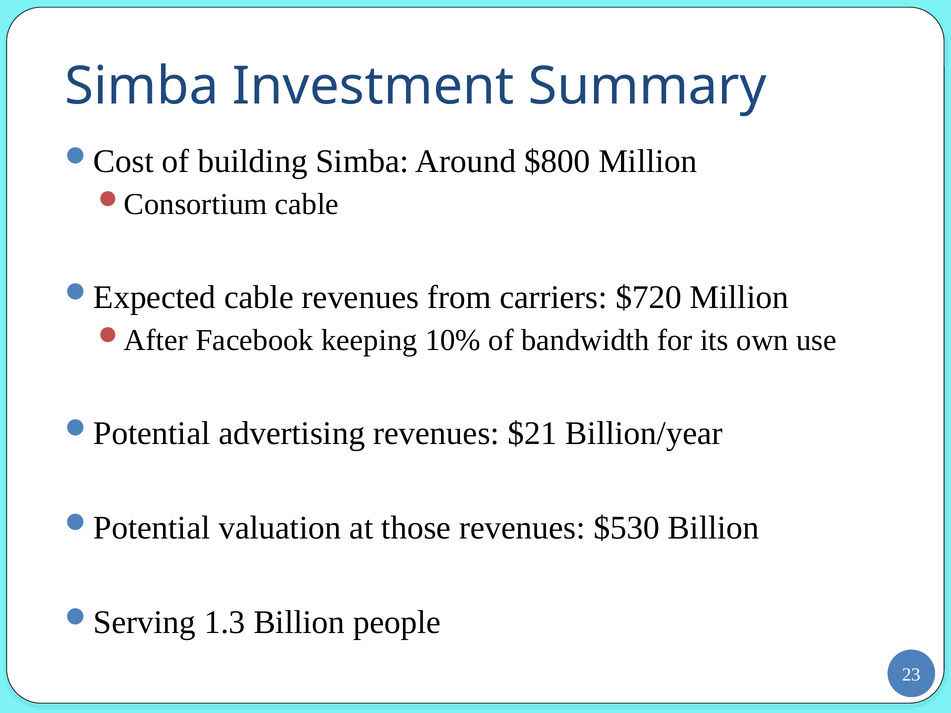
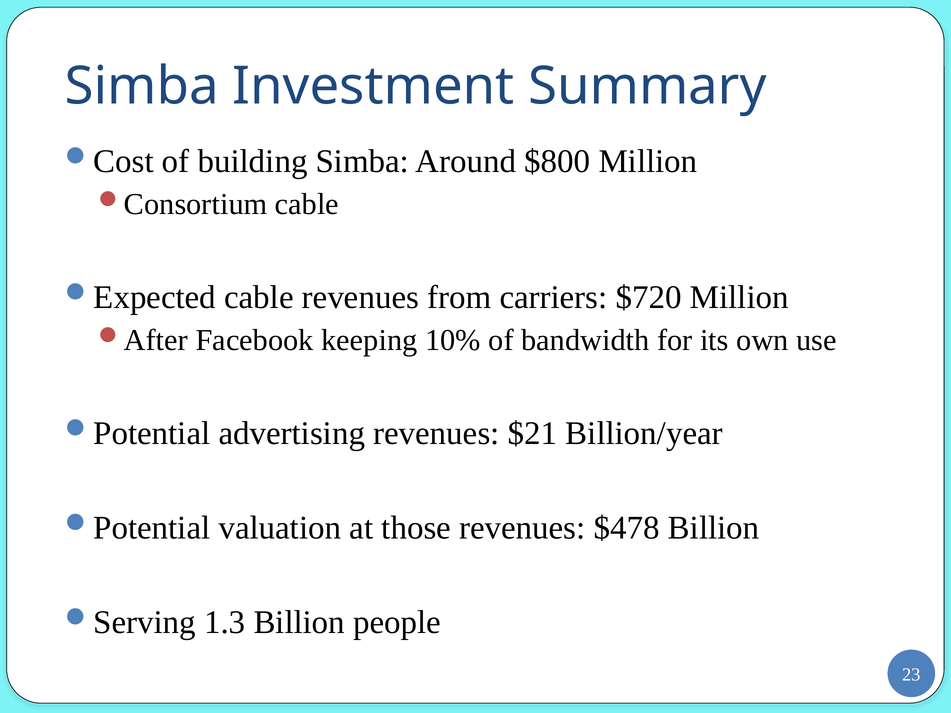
$530: $530 -> $478
